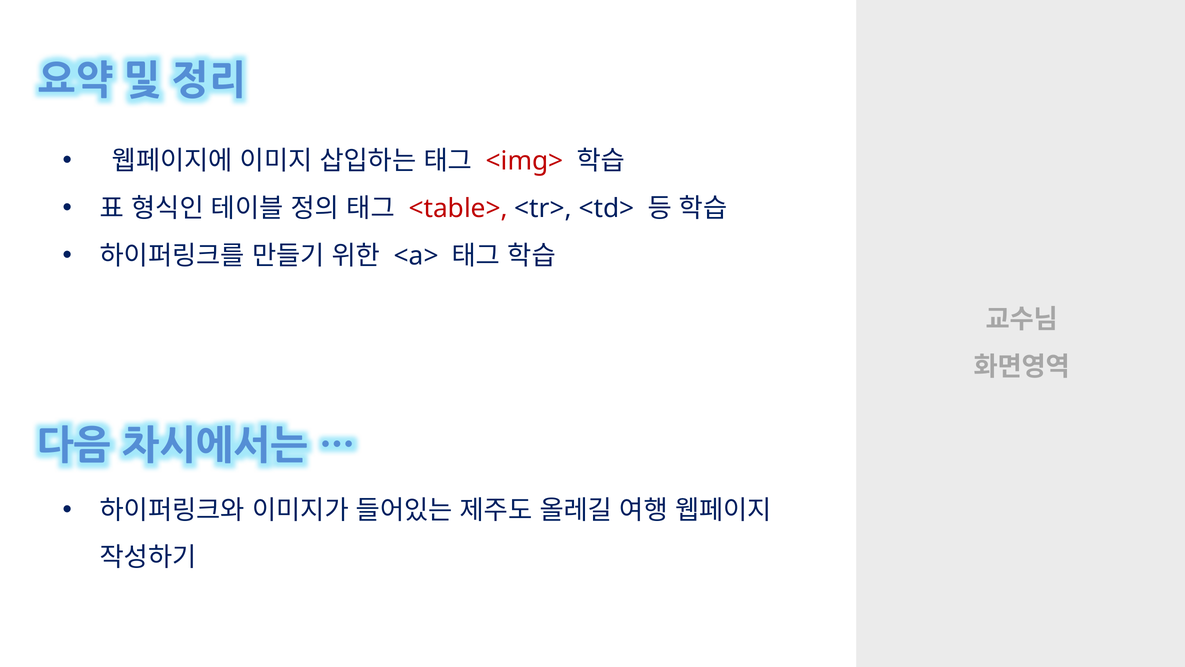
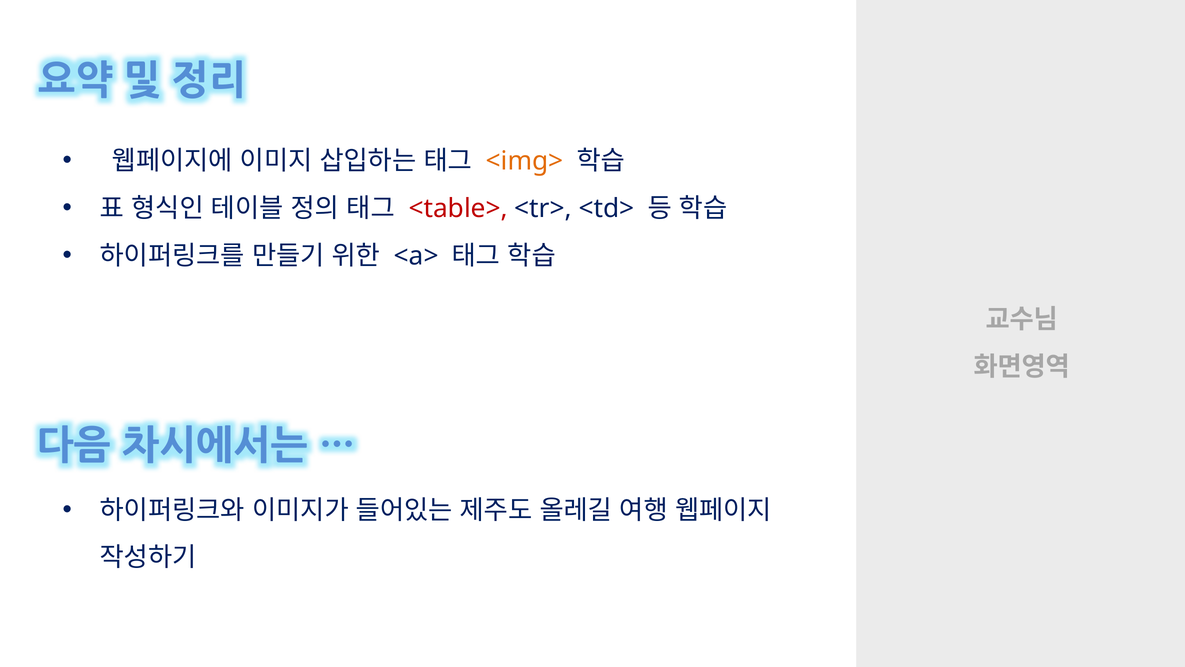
<img> colour: red -> orange
